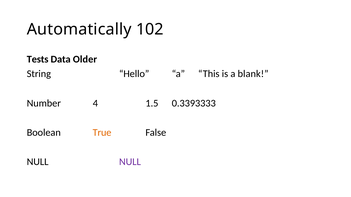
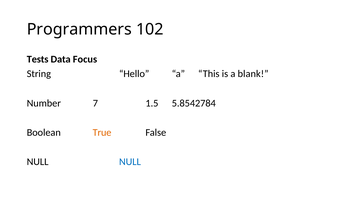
Automatically: Automatically -> Programmers
Older: Older -> Focus
4: 4 -> 7
0.3393333: 0.3393333 -> 5.8542784
NULL at (130, 162) colour: purple -> blue
